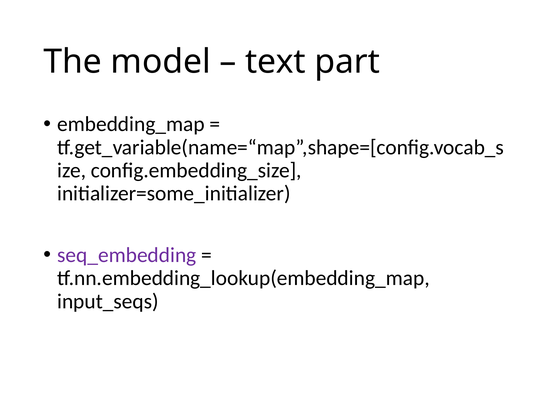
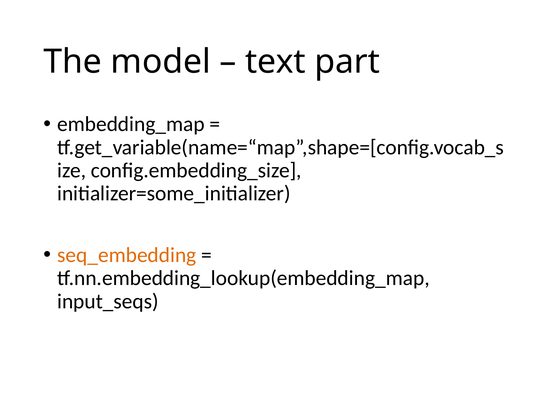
seq_embedding colour: purple -> orange
